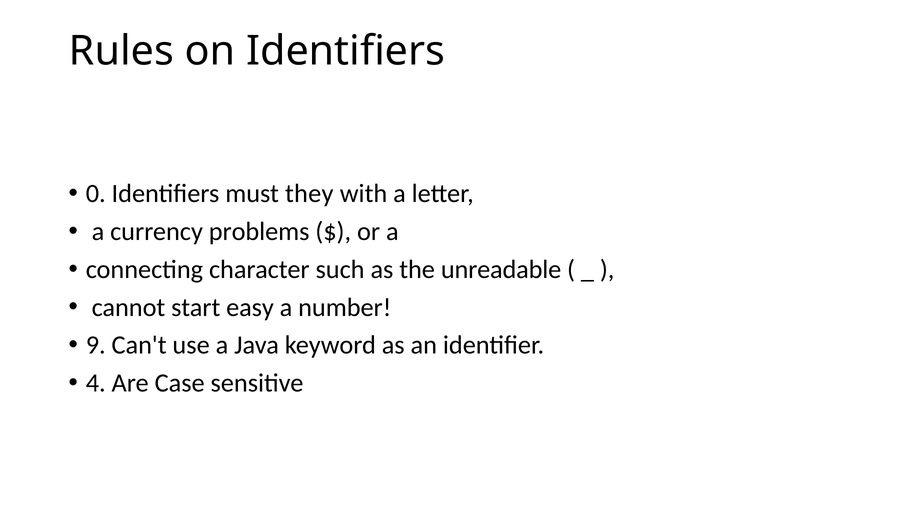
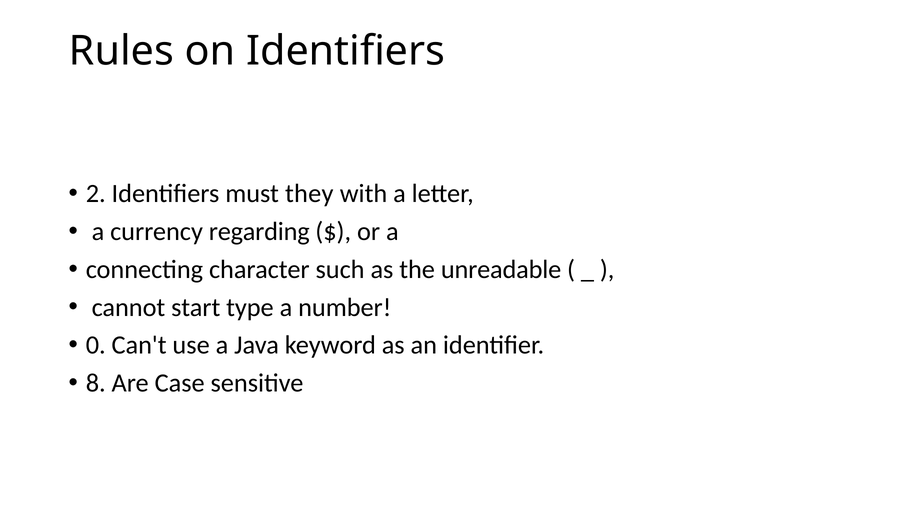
0: 0 -> 2
problems: problems -> regarding
easy: easy -> type
9: 9 -> 0
4: 4 -> 8
